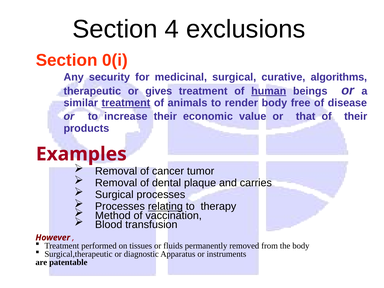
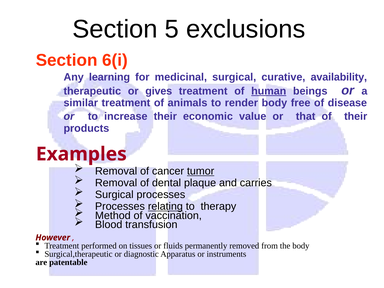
4: 4 -> 5
0(i: 0(i -> 6(i
security: security -> learning
algorithms: algorithms -> availability
treatment at (126, 103) underline: present -> none
tumor underline: none -> present
